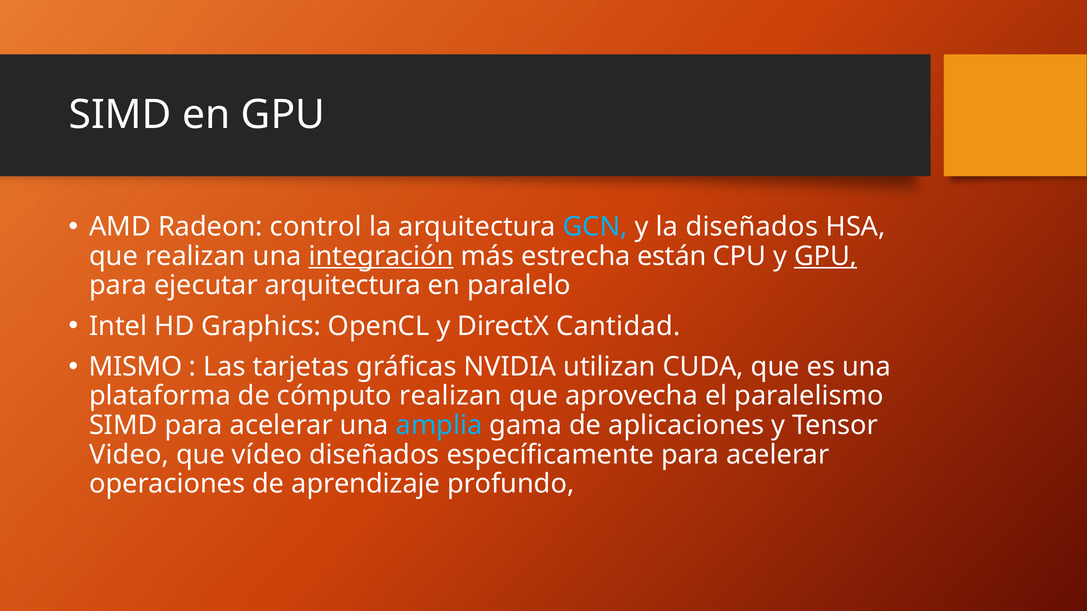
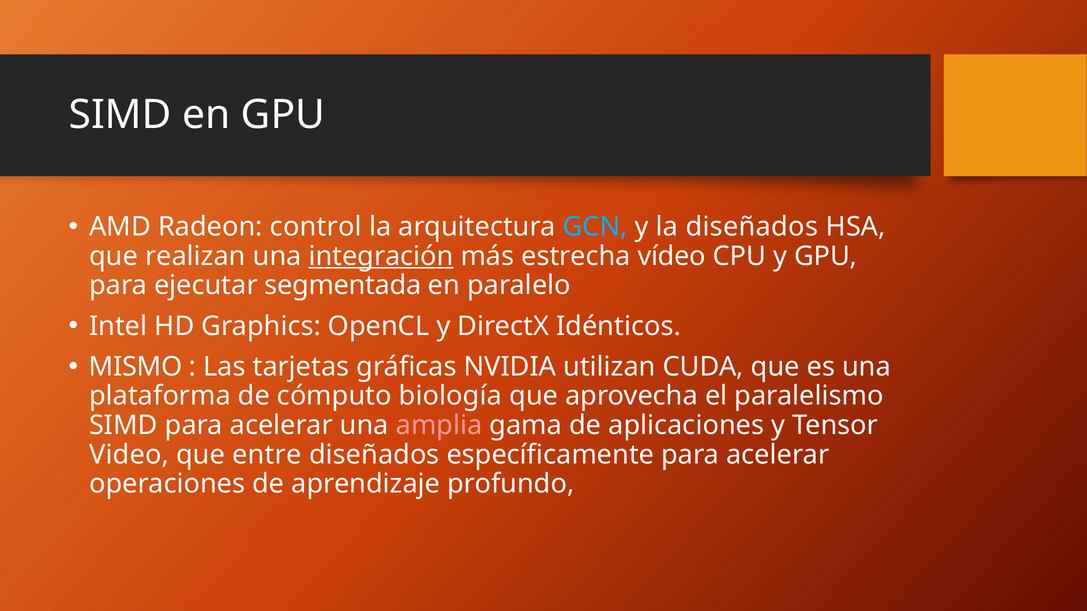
están: están -> vídeo
GPU at (826, 256) underline: present -> none
ejecutar arquitectura: arquitectura -> segmentada
Cantidad: Cantidad -> Idénticos
cómputo realizan: realizan -> biología
amplia colour: light blue -> pink
vídeo: vídeo -> entre
